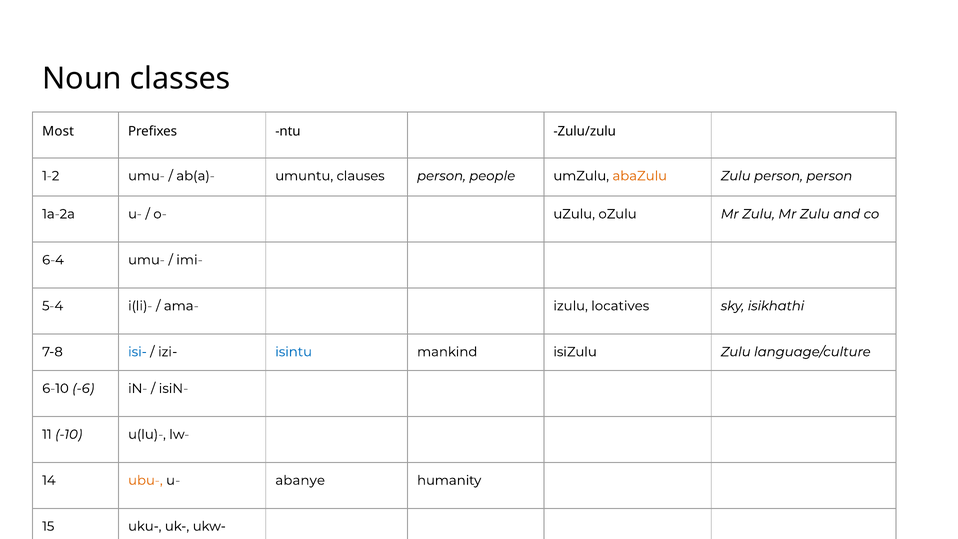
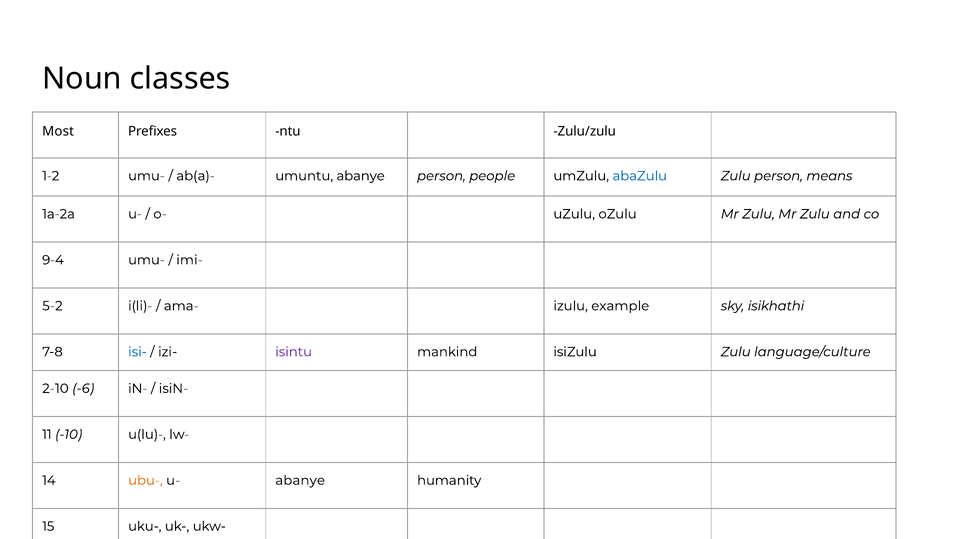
umuntu clauses: clauses -> abanye
abaZulu colour: orange -> blue
person person: person -> means
6-4: 6-4 -> 9-4
5-4: 5-4 -> 5-2
locatives: locatives -> example
isintu colour: blue -> purple
6-10: 6-10 -> 2-10
